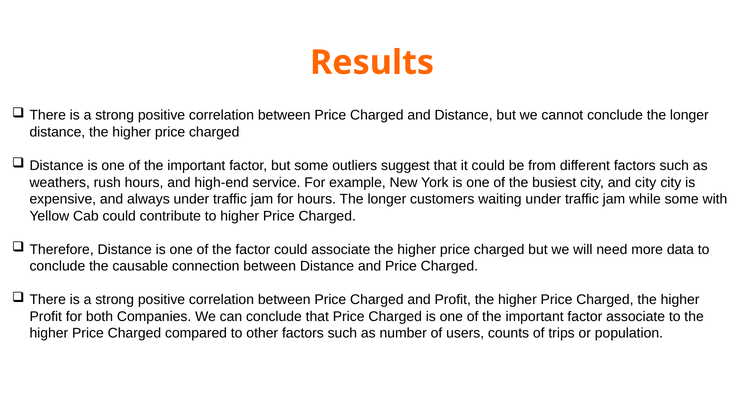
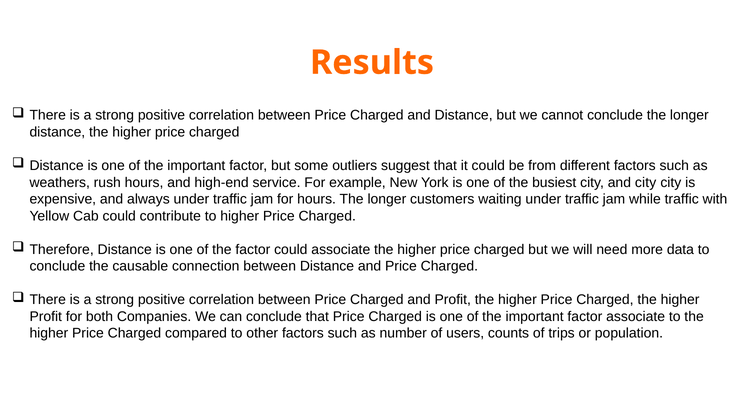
while some: some -> traffic
